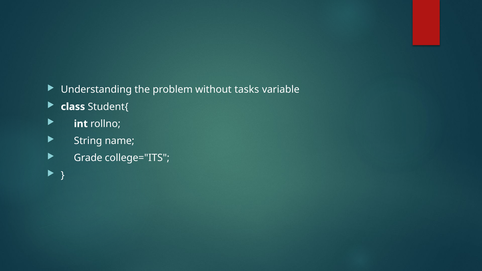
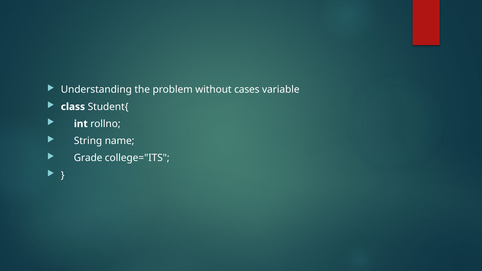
tasks: tasks -> cases
